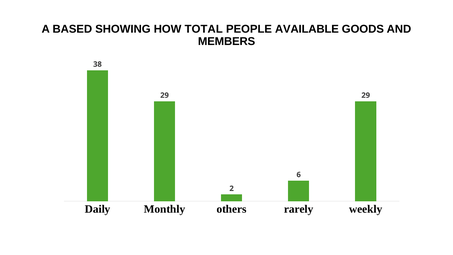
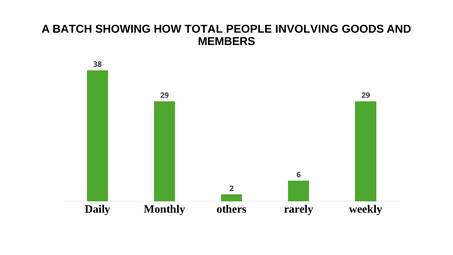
BASED: BASED -> BATCH
AVAILABLE: AVAILABLE -> INVOLVING
